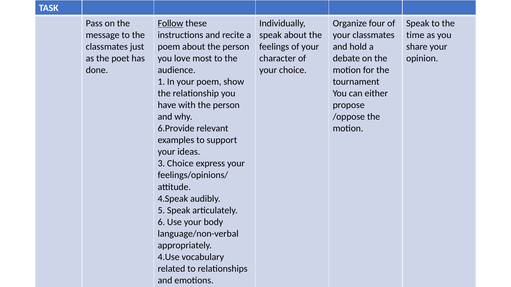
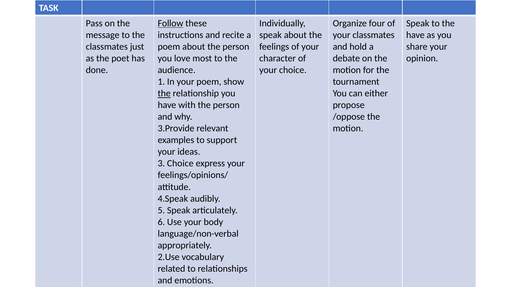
time at (415, 35): time -> have
the at (164, 94) underline: none -> present
6.Provide: 6.Provide -> 3.Provide
4.Use: 4.Use -> 2.Use
